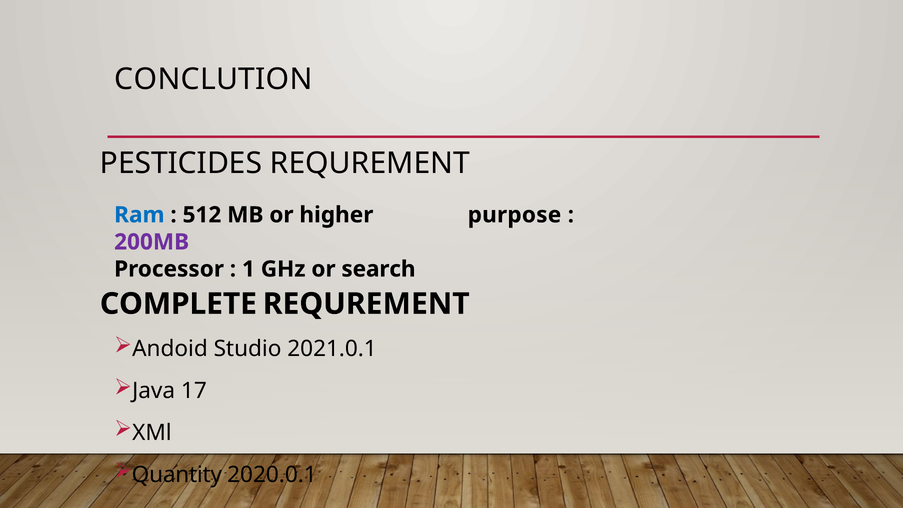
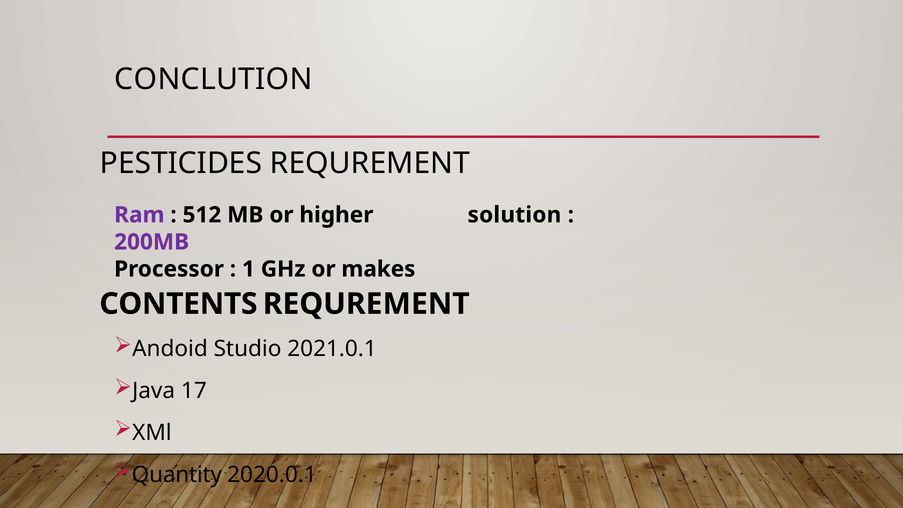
Ram colour: blue -> purple
purpose: purpose -> solution
search: search -> makes
COMPLETE: COMPLETE -> CONTENTS
